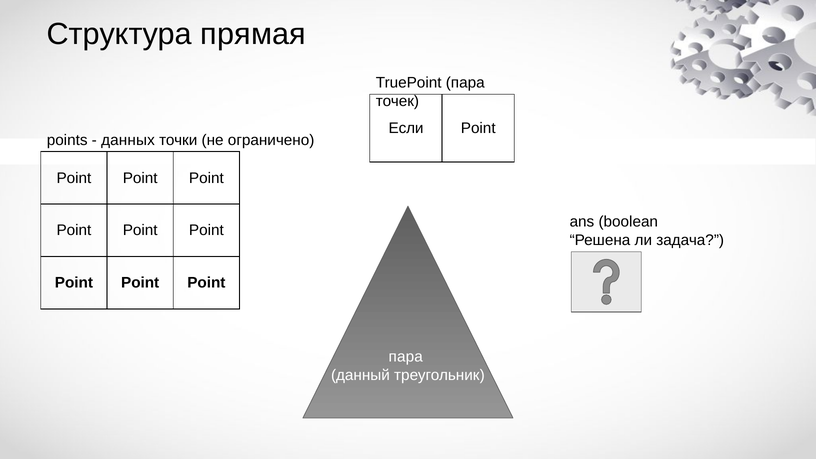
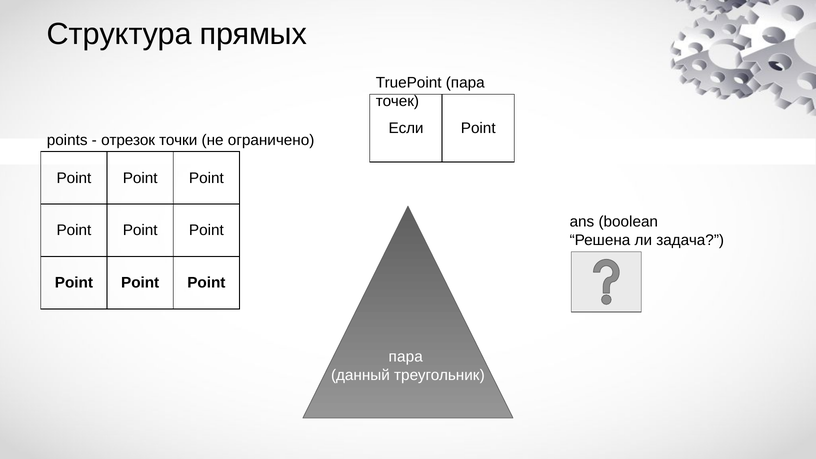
прямая: прямая -> прямых
данных: данных -> отрезок
